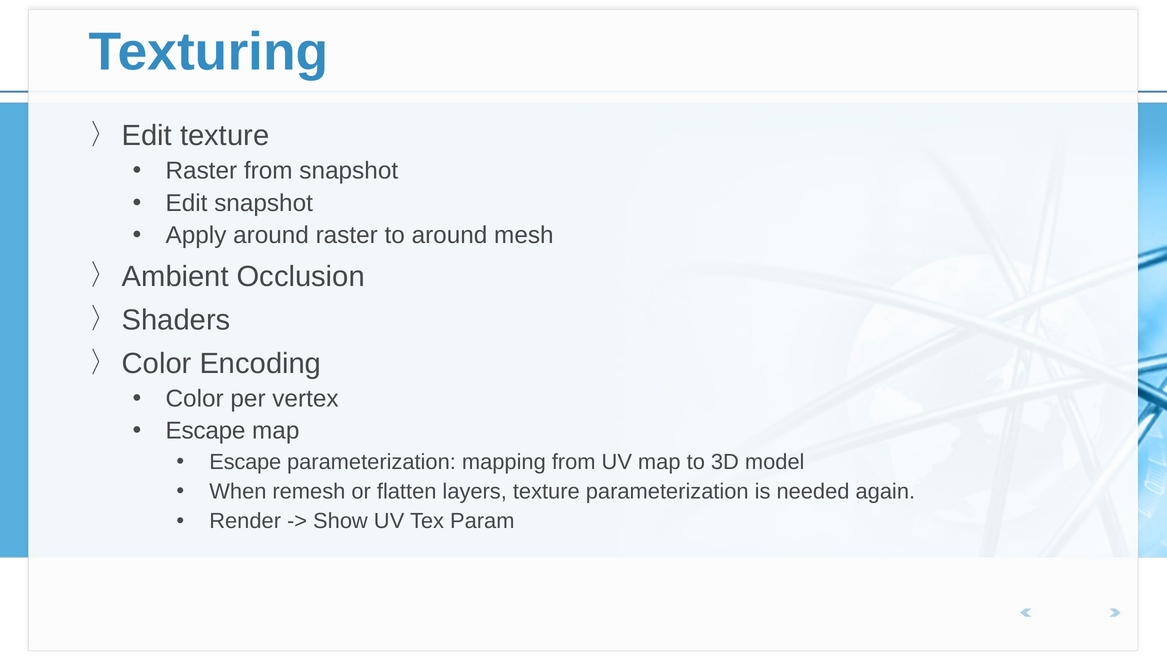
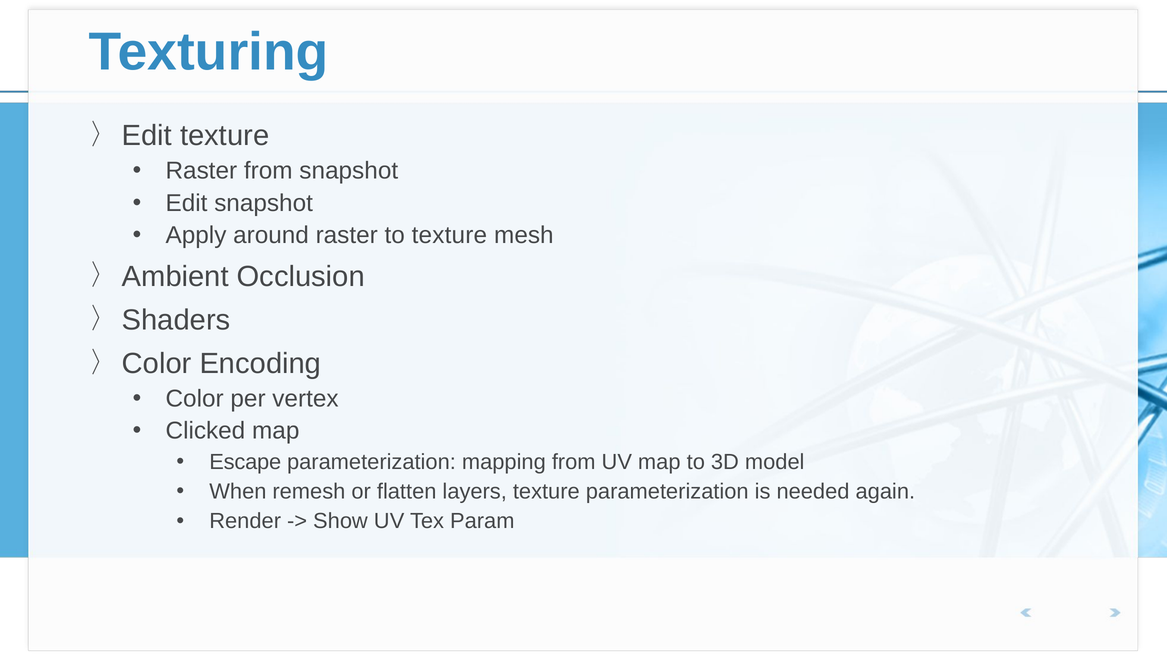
to around: around -> texture
Escape at (206, 431): Escape -> Clicked
